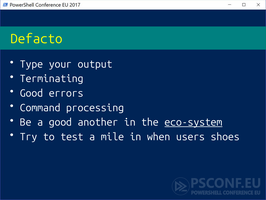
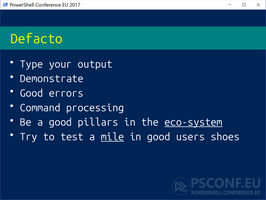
Terminating: Terminating -> Demonstrate
another: another -> pillars
mile underline: none -> present
in when: when -> good
